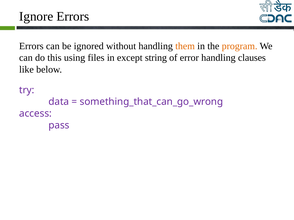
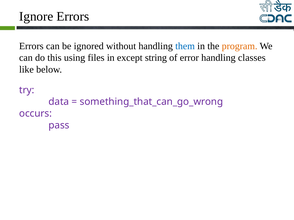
them colour: orange -> blue
clauses: clauses -> classes
access: access -> occurs
